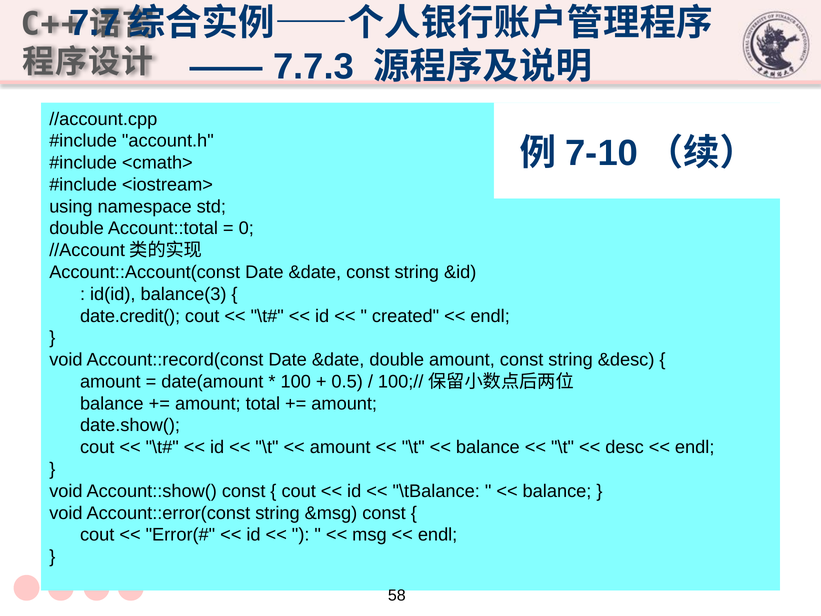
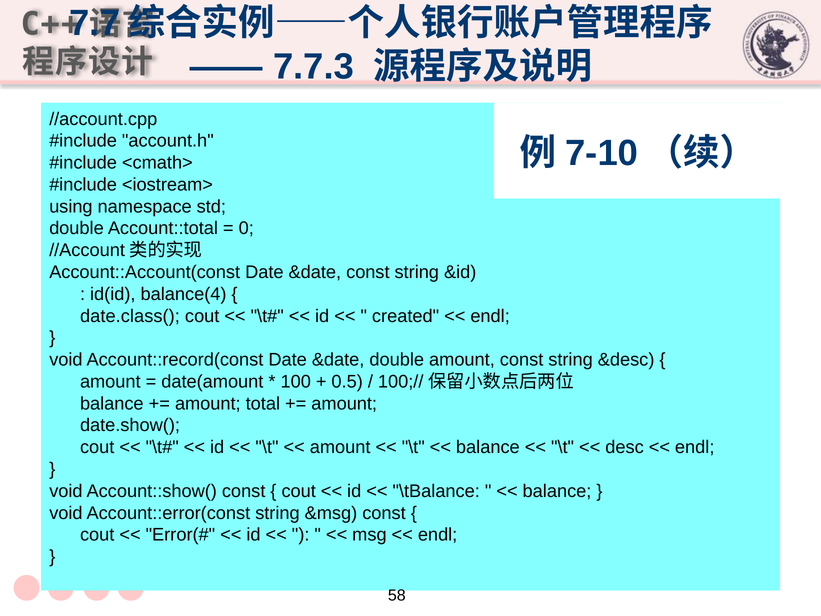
balance(3: balance(3 -> balance(4
date.credit(: date.credit( -> date.class(
